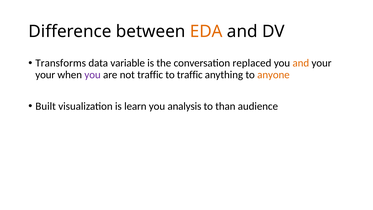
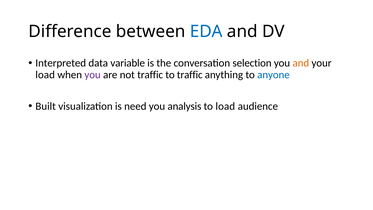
EDA colour: orange -> blue
Transforms: Transforms -> Interpreted
replaced: replaced -> selection
your at (45, 75): your -> load
anyone colour: orange -> blue
learn: learn -> need
to than: than -> load
